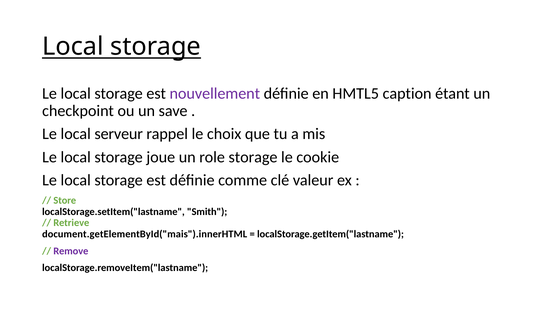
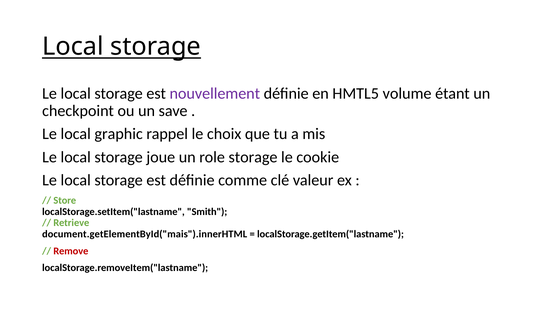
caption: caption -> volume
serveur: serveur -> graphic
Remove colour: purple -> red
